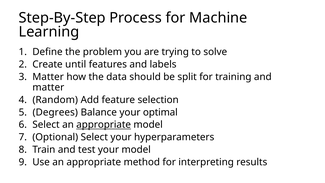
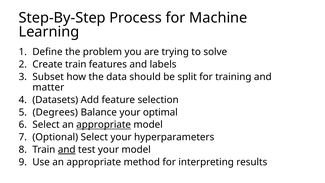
Create until: until -> train
Matter at (48, 77): Matter -> Subset
Random: Random -> Datasets
and at (67, 149) underline: none -> present
